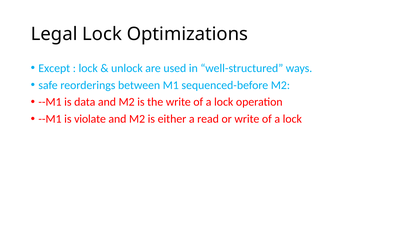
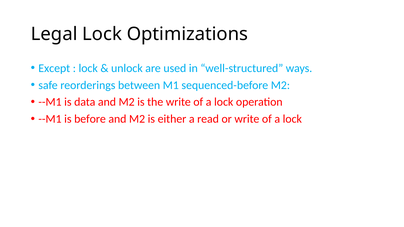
violate: violate -> before
